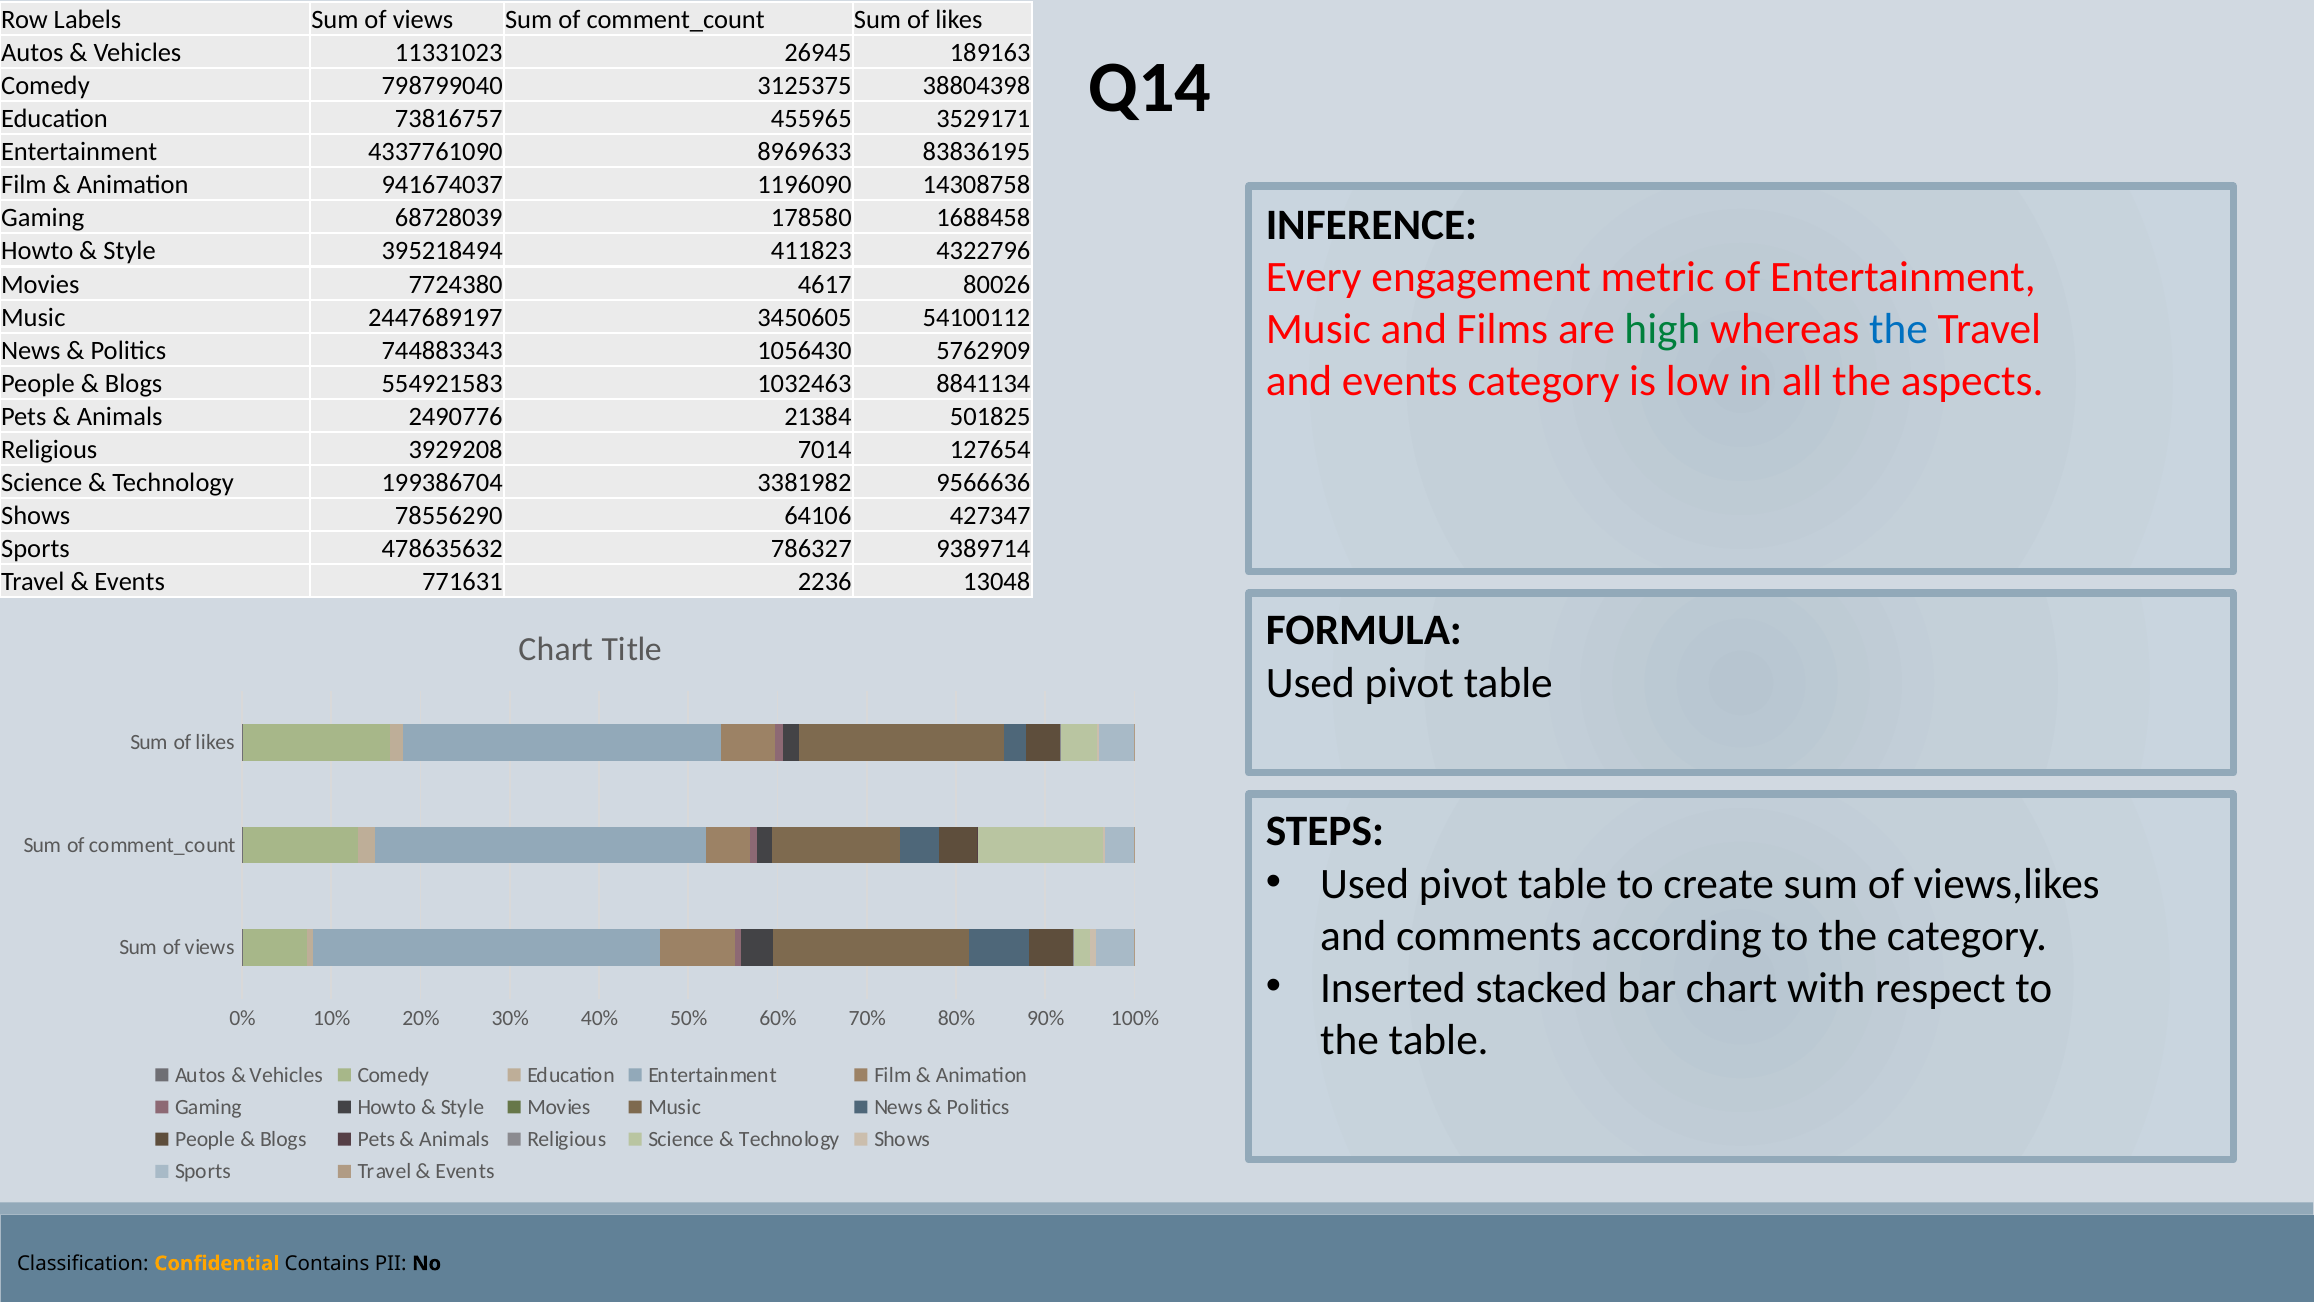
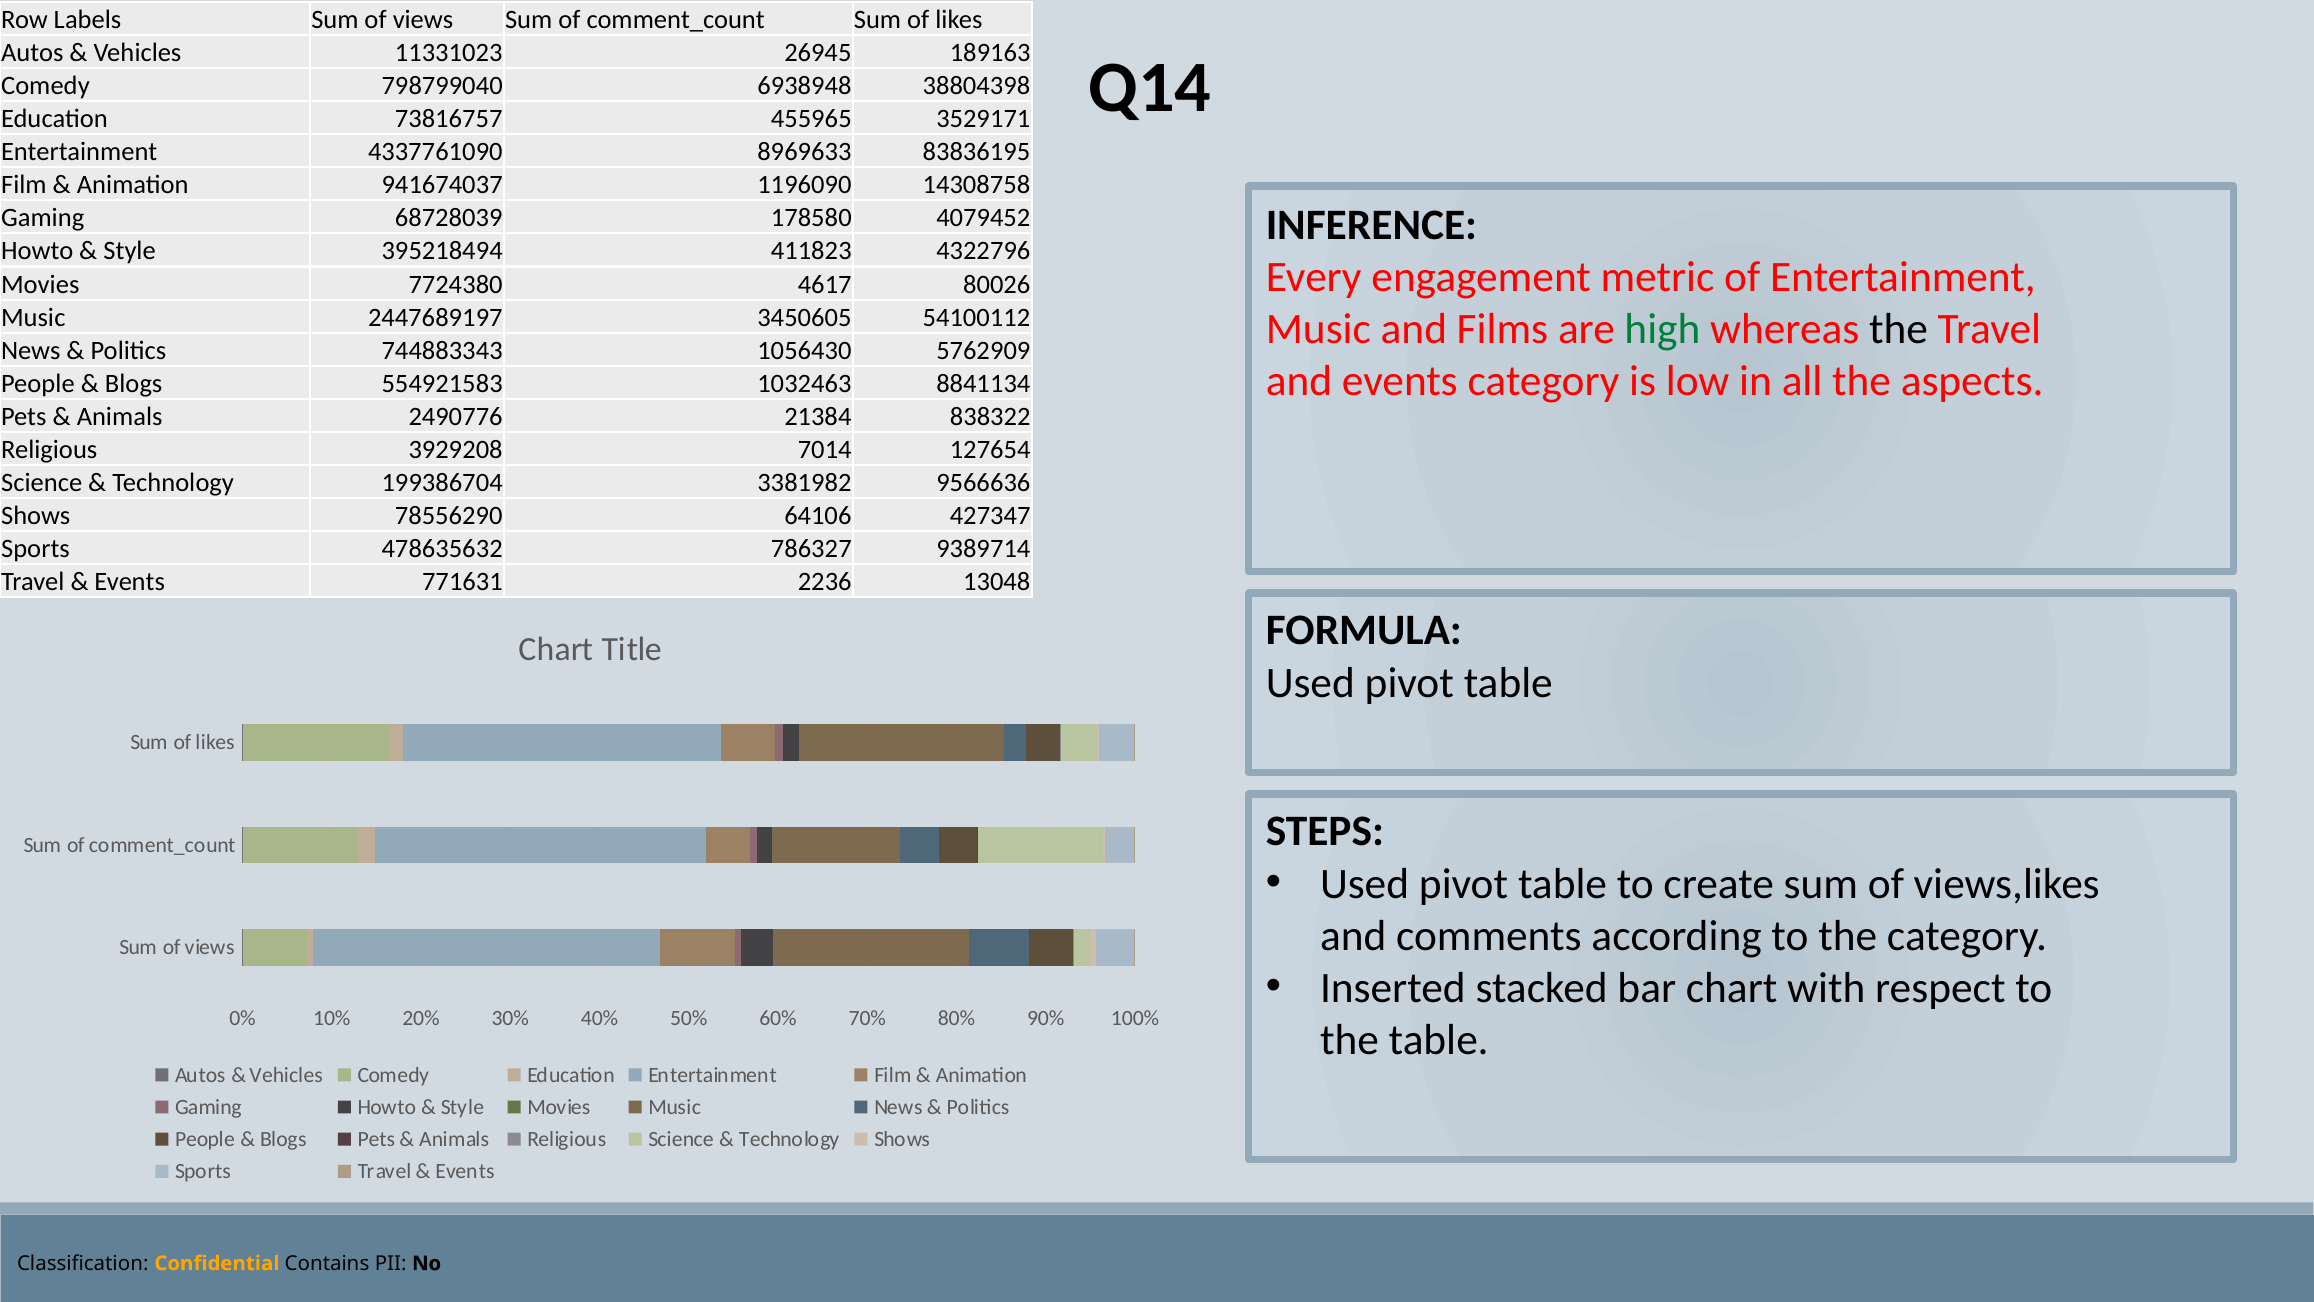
3125375: 3125375 -> 6938948
1688458: 1688458 -> 4079452
the at (1898, 329) colour: blue -> black
501825: 501825 -> 838322
